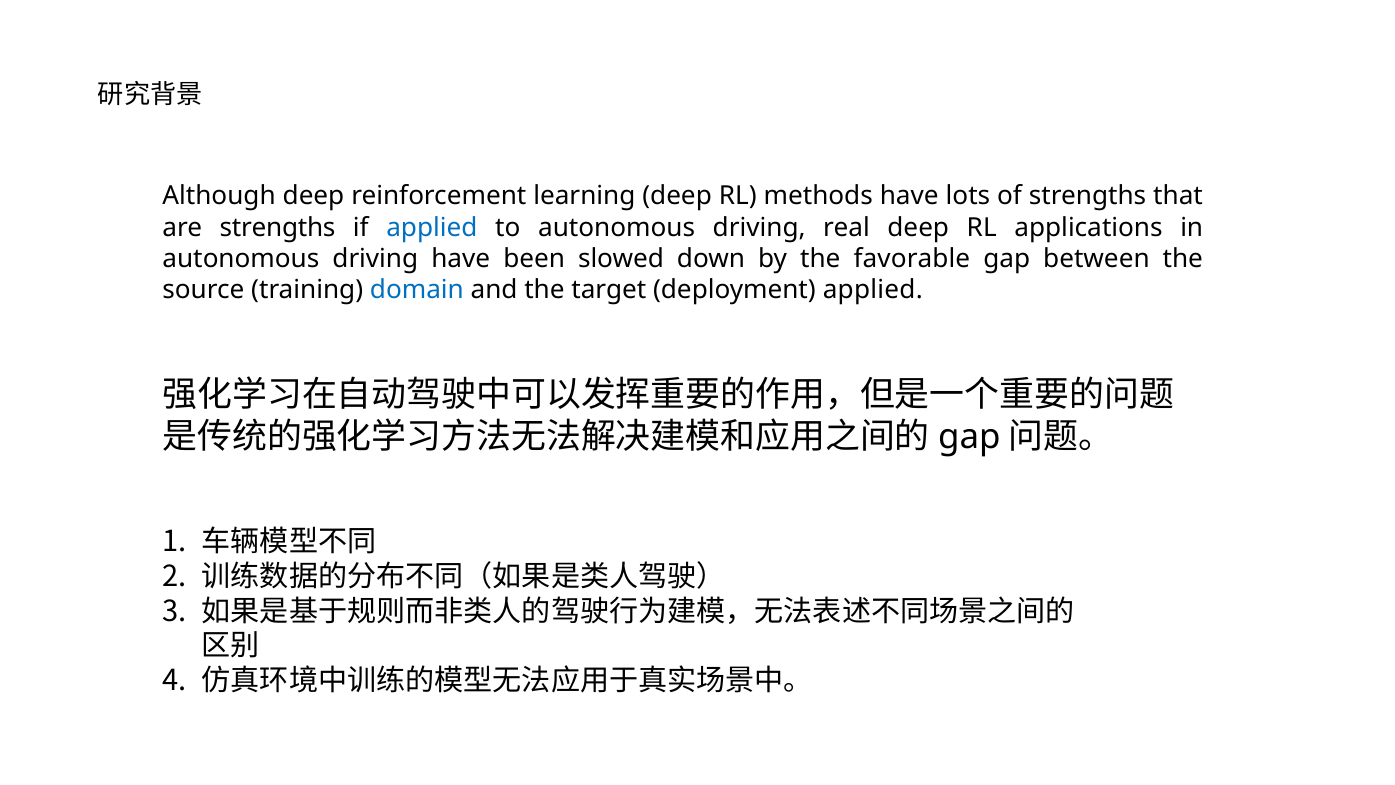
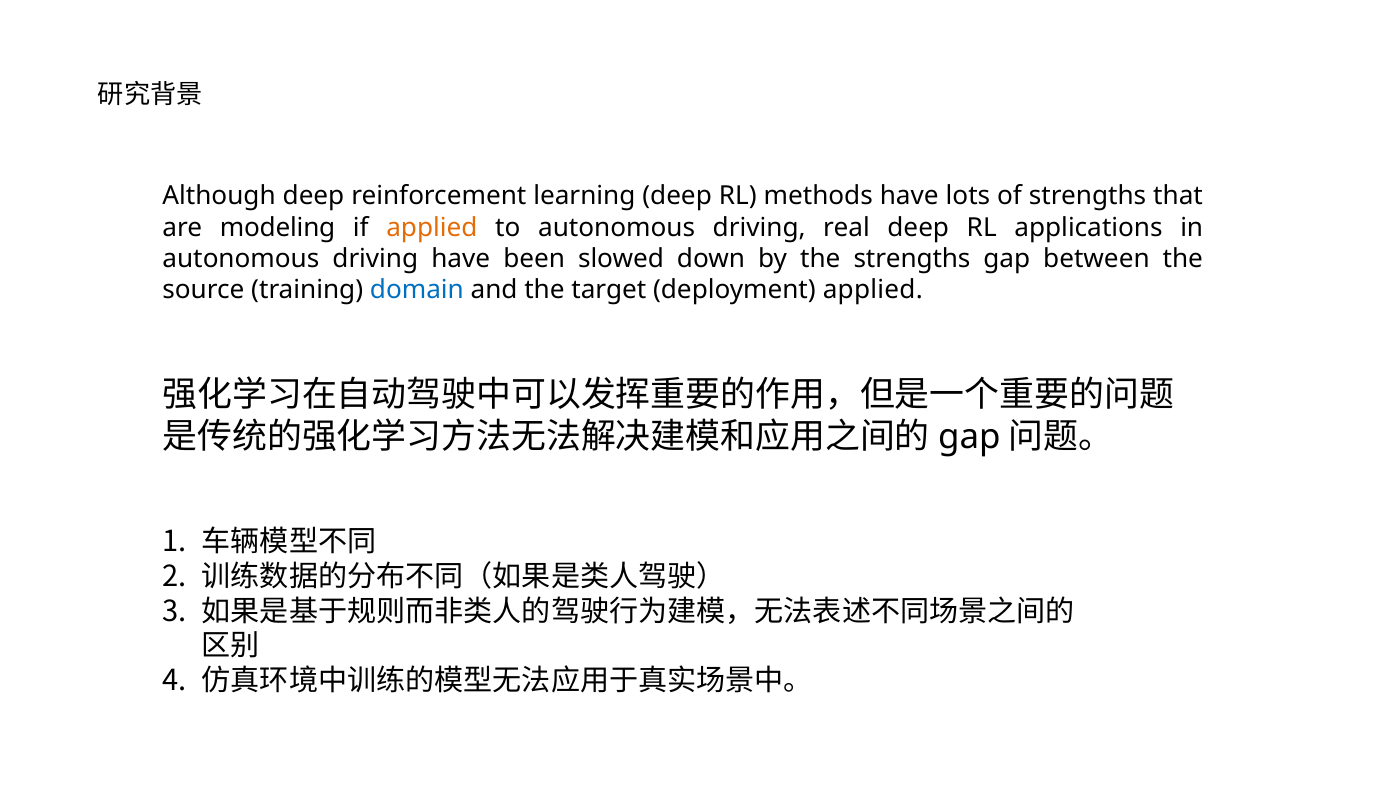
are strengths: strengths -> modeling
applied at (432, 227) colour: blue -> orange
the favorable: favorable -> strengths
